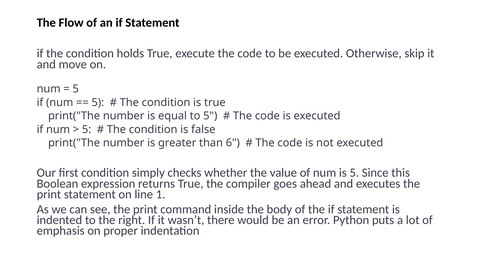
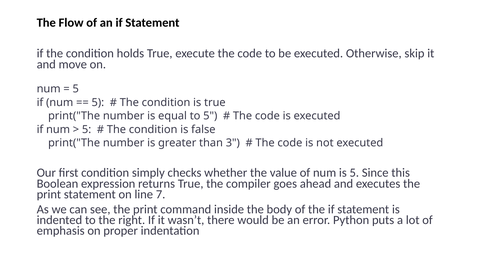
6: 6 -> 3
1: 1 -> 7
